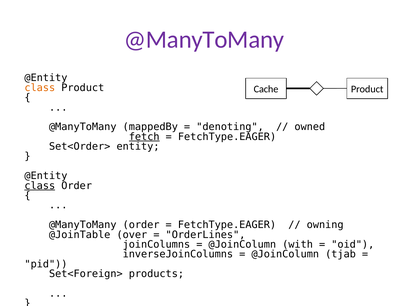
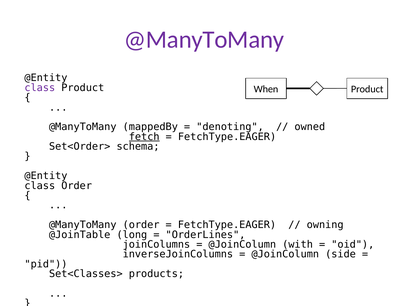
class at (40, 88) colour: orange -> purple
Cache: Cache -> When
entity: entity -> schema
class at (40, 186) underline: present -> none
over: over -> long
tjab: tjab -> side
Set<Foreign>: Set<Foreign> -> Set<Classes>
